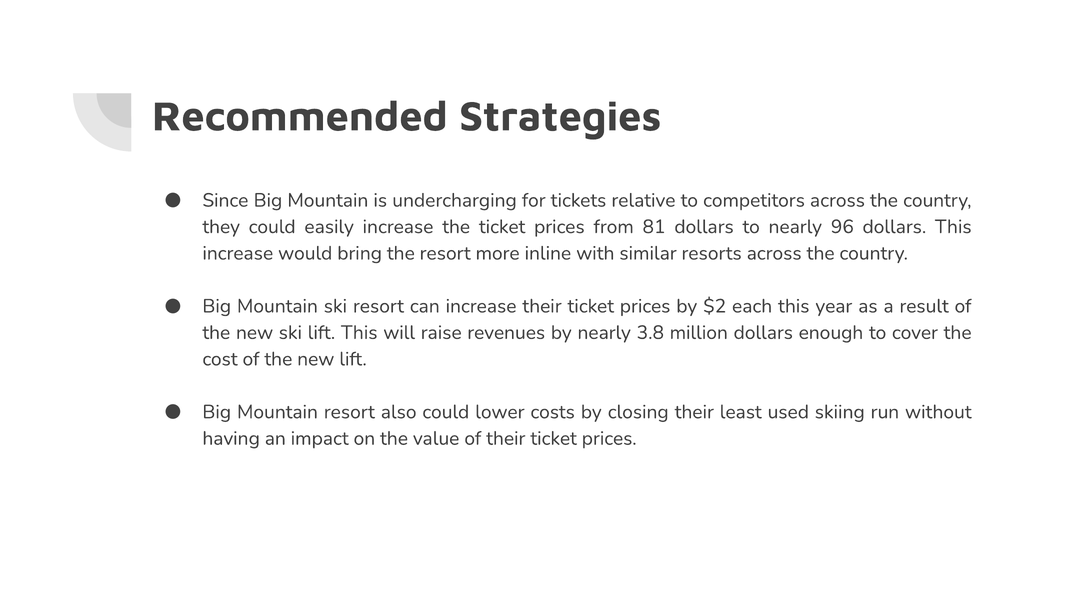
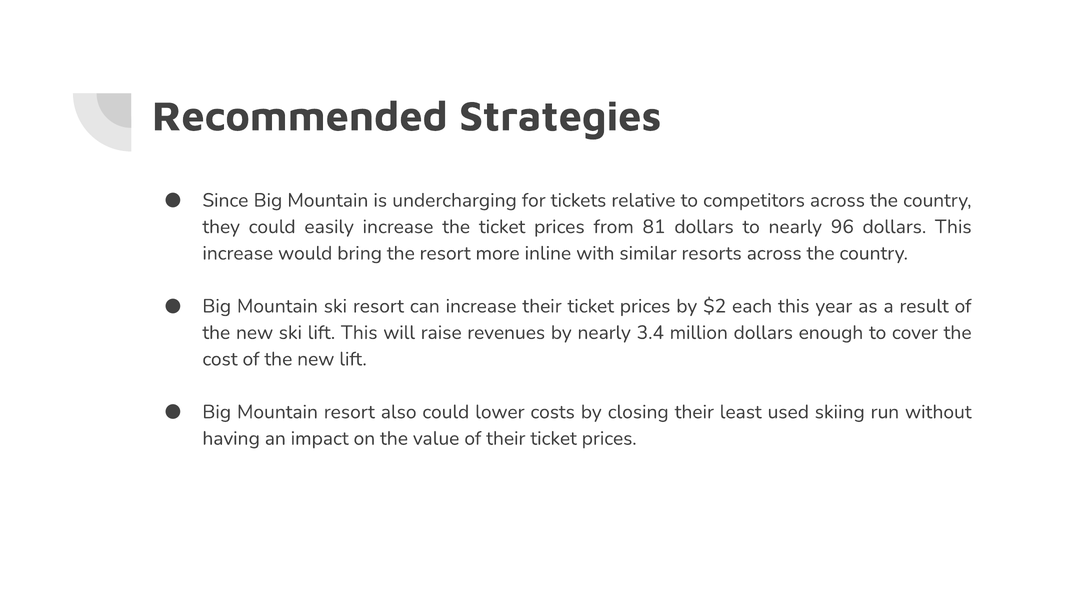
3.8: 3.8 -> 3.4
